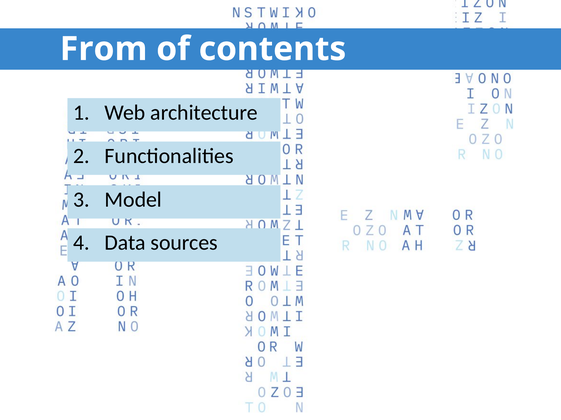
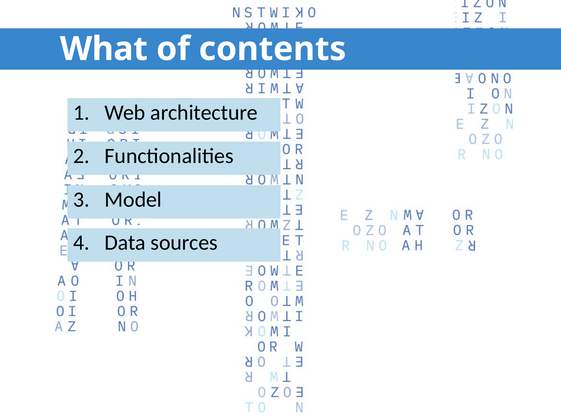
From: From -> What
